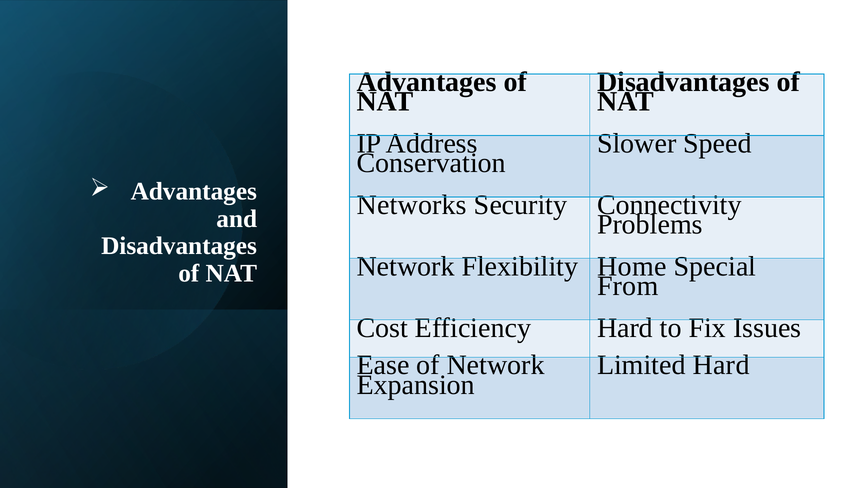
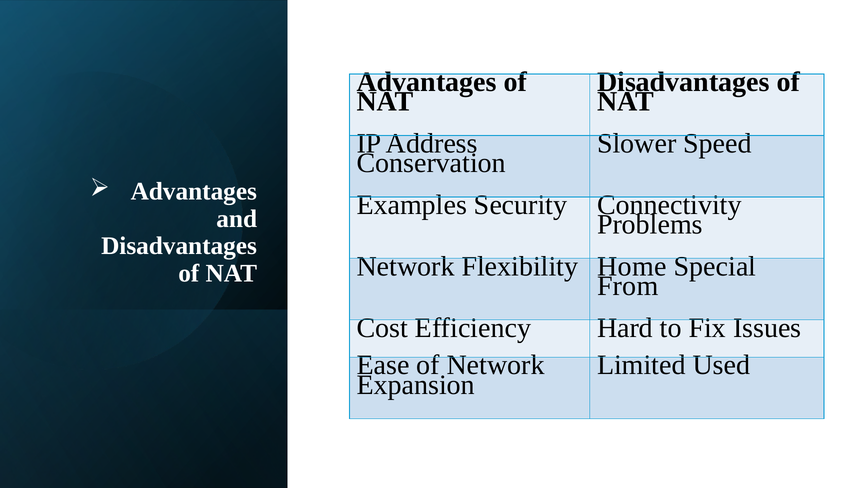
Networks: Networks -> Examples
Limited Hard: Hard -> Used
